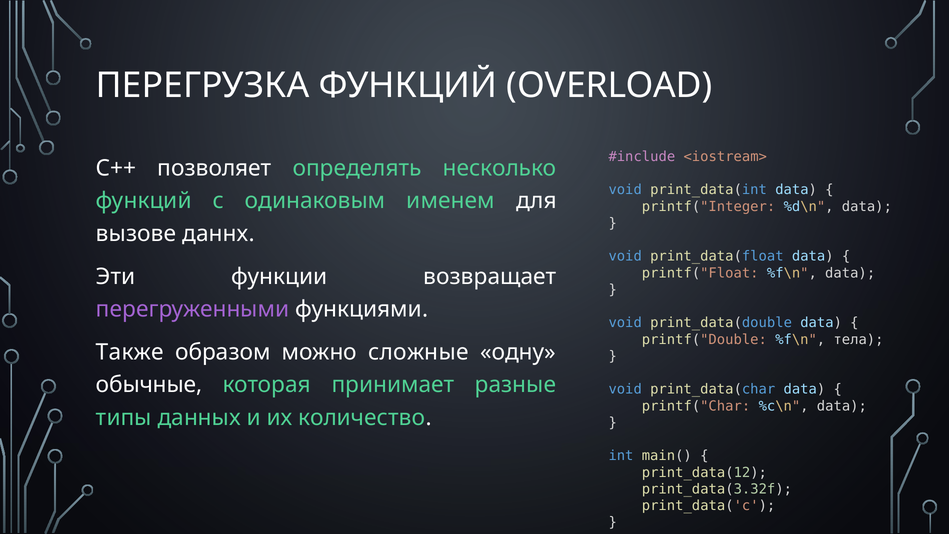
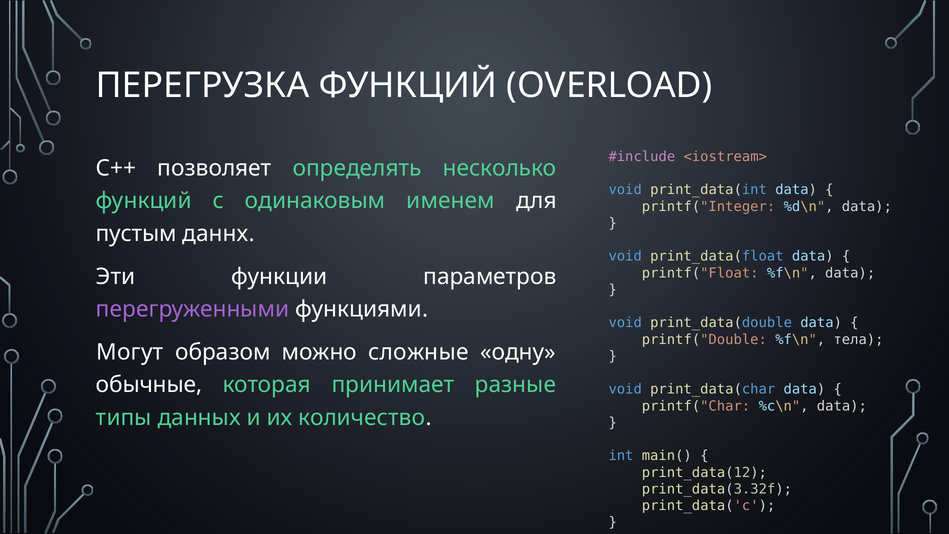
вызове: вызове -> пустым
возвращает: возвращает -> параметров
Также: Также -> Могут
